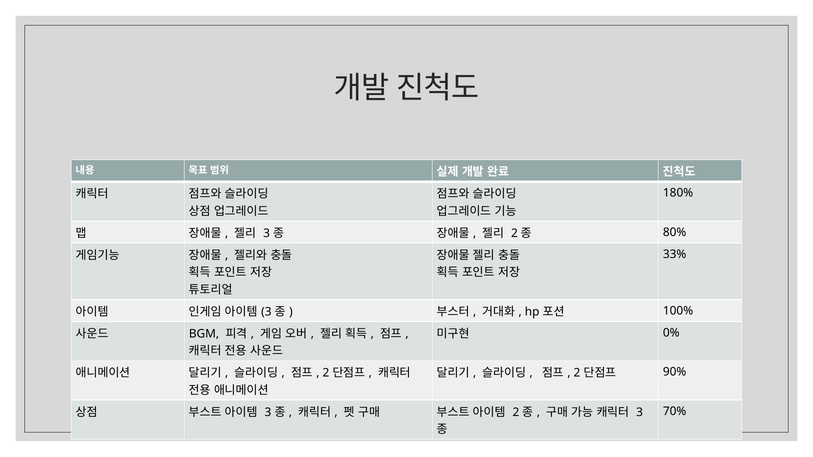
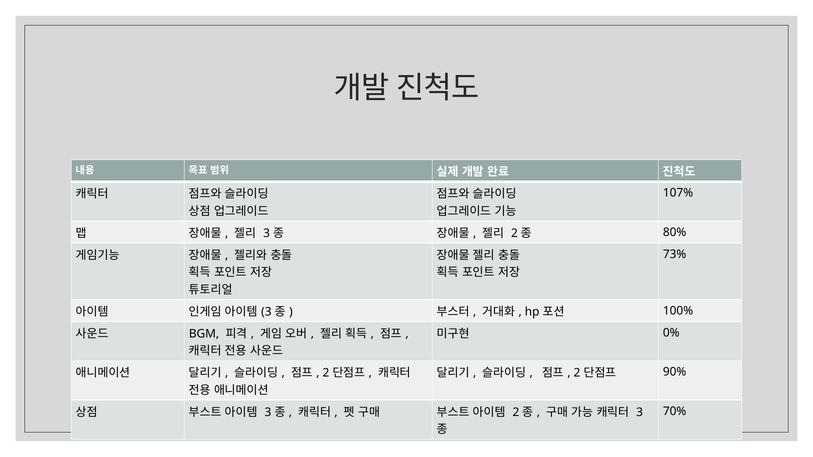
180%: 180% -> 107%
33%: 33% -> 73%
